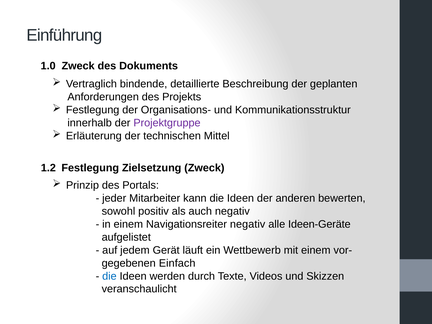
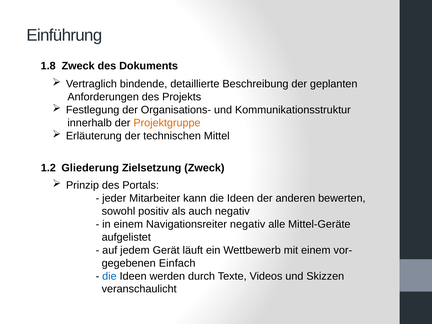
1.0: 1.0 -> 1.8
Projektgruppe colour: purple -> orange
1.2 Festlegung: Festlegung -> Gliederung
Ideen-Geräte: Ideen-Geräte -> Mittel-Geräte
